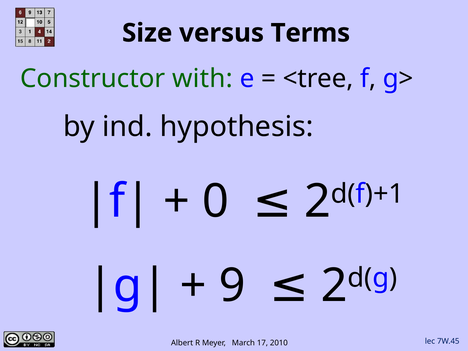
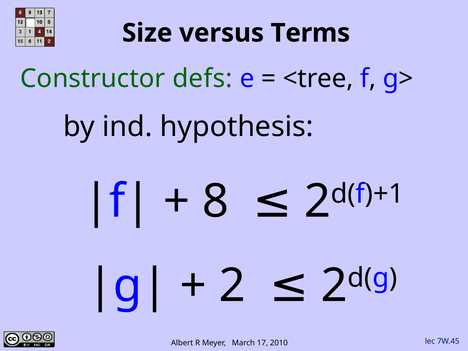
with: with -> defs
0: 0 -> 8
9 at (232, 286): 9 -> 2
